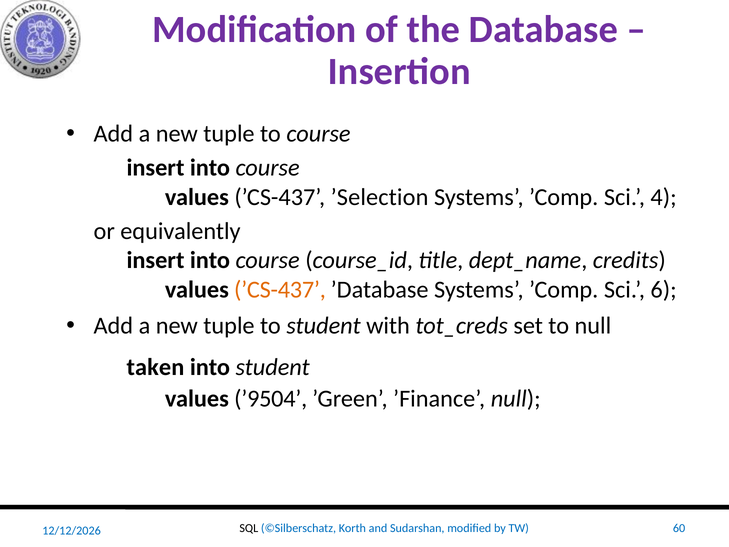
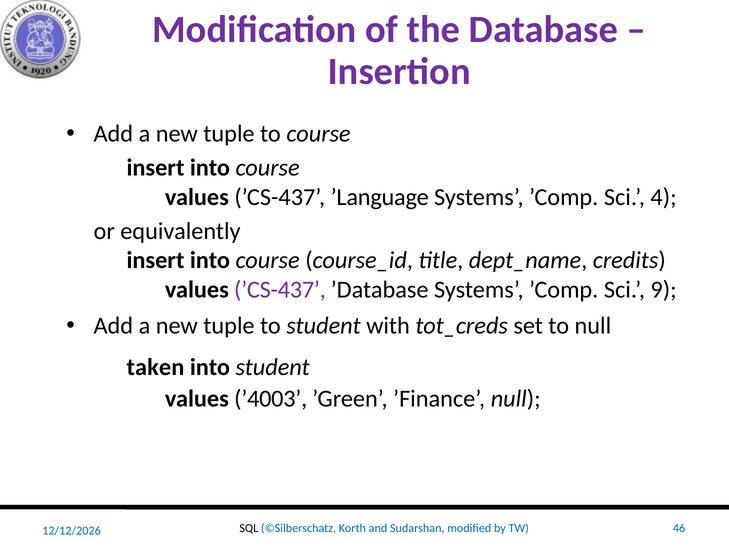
’Selection: ’Selection -> ’Language
’CS-437 at (280, 289) colour: orange -> purple
6: 6 -> 9
’9504: ’9504 -> ’4003
60: 60 -> 46
